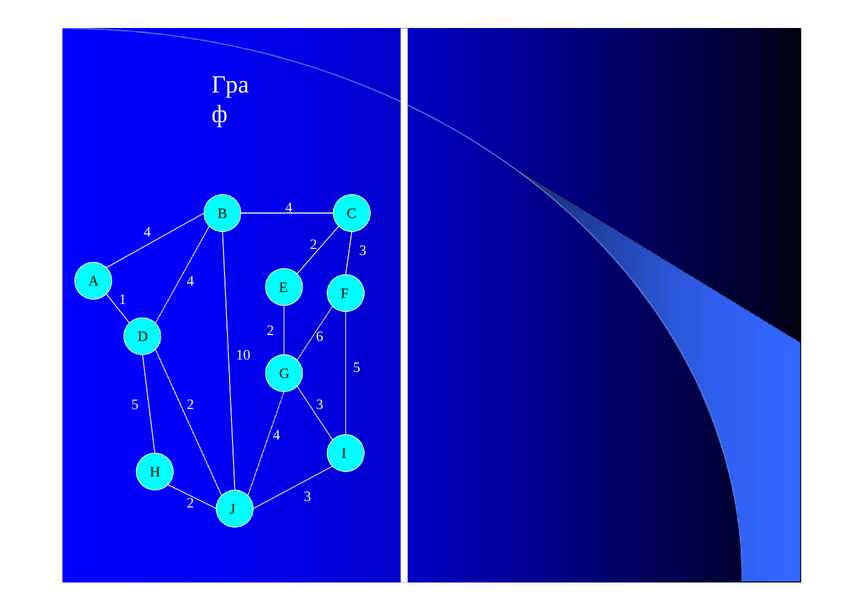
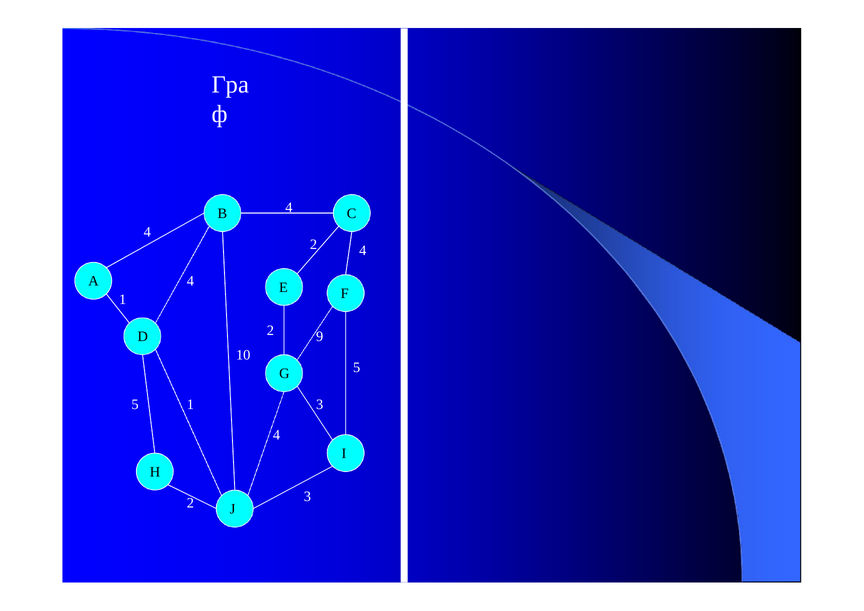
2 3: 3 -> 4
6: 6 -> 9
5 2: 2 -> 1
